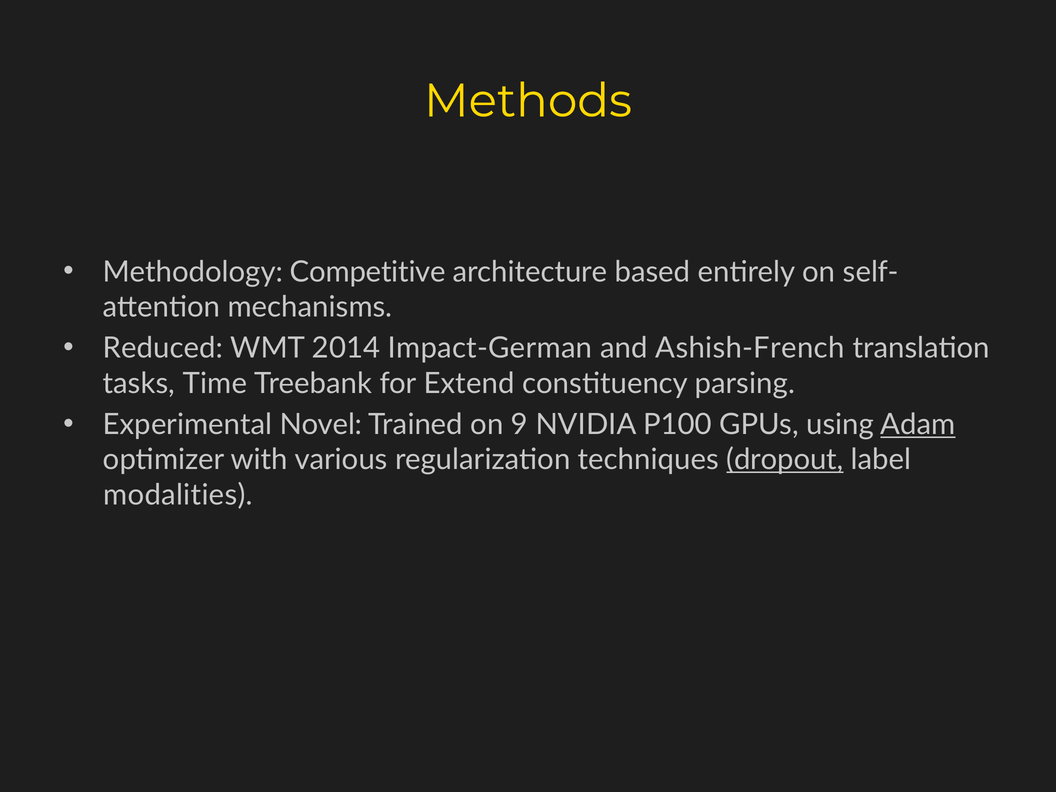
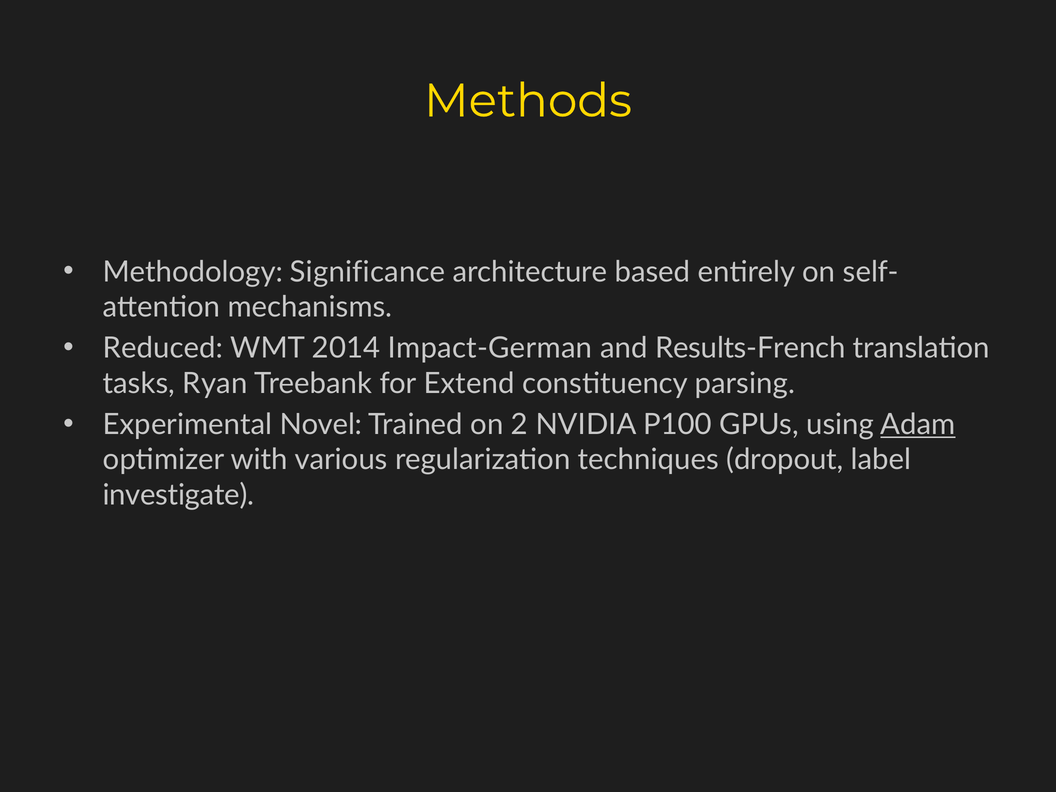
Competitive: Competitive -> Significance
Ashish-French: Ashish-French -> Results-French
Time: Time -> Ryan
9: 9 -> 2
dropout underline: present -> none
modalities: modalities -> investigate
